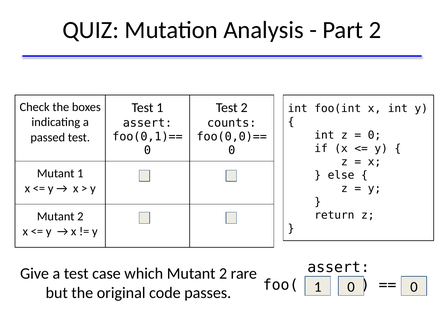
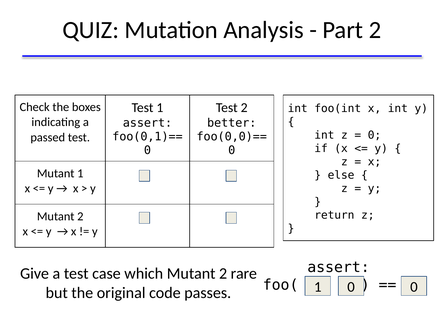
counts: counts -> better
